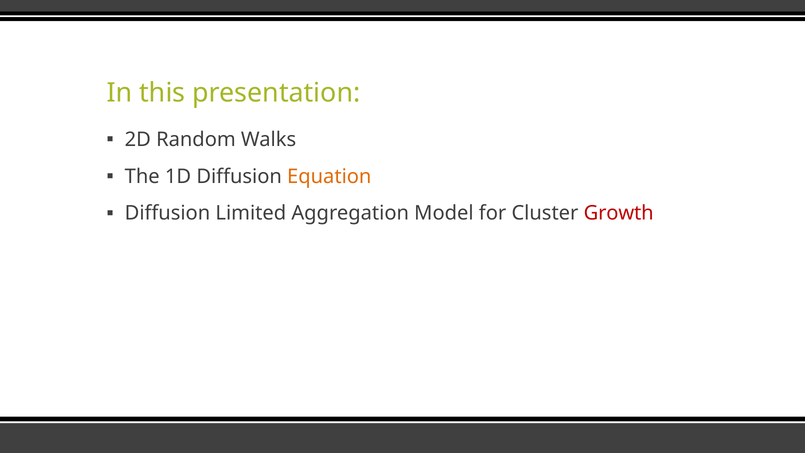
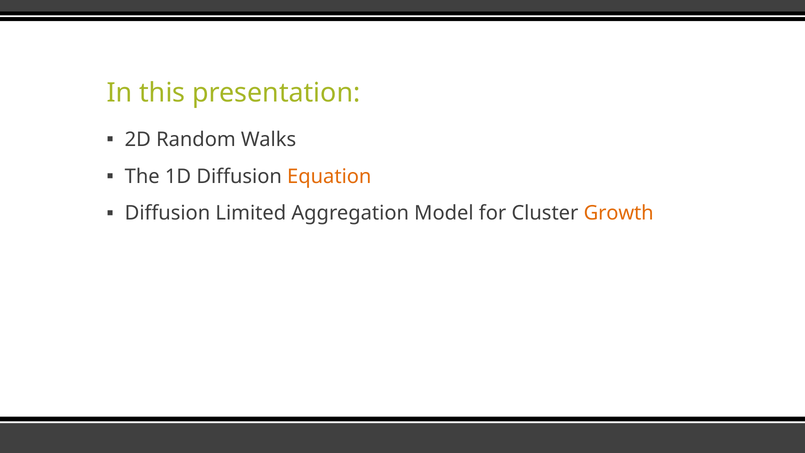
Growth colour: red -> orange
